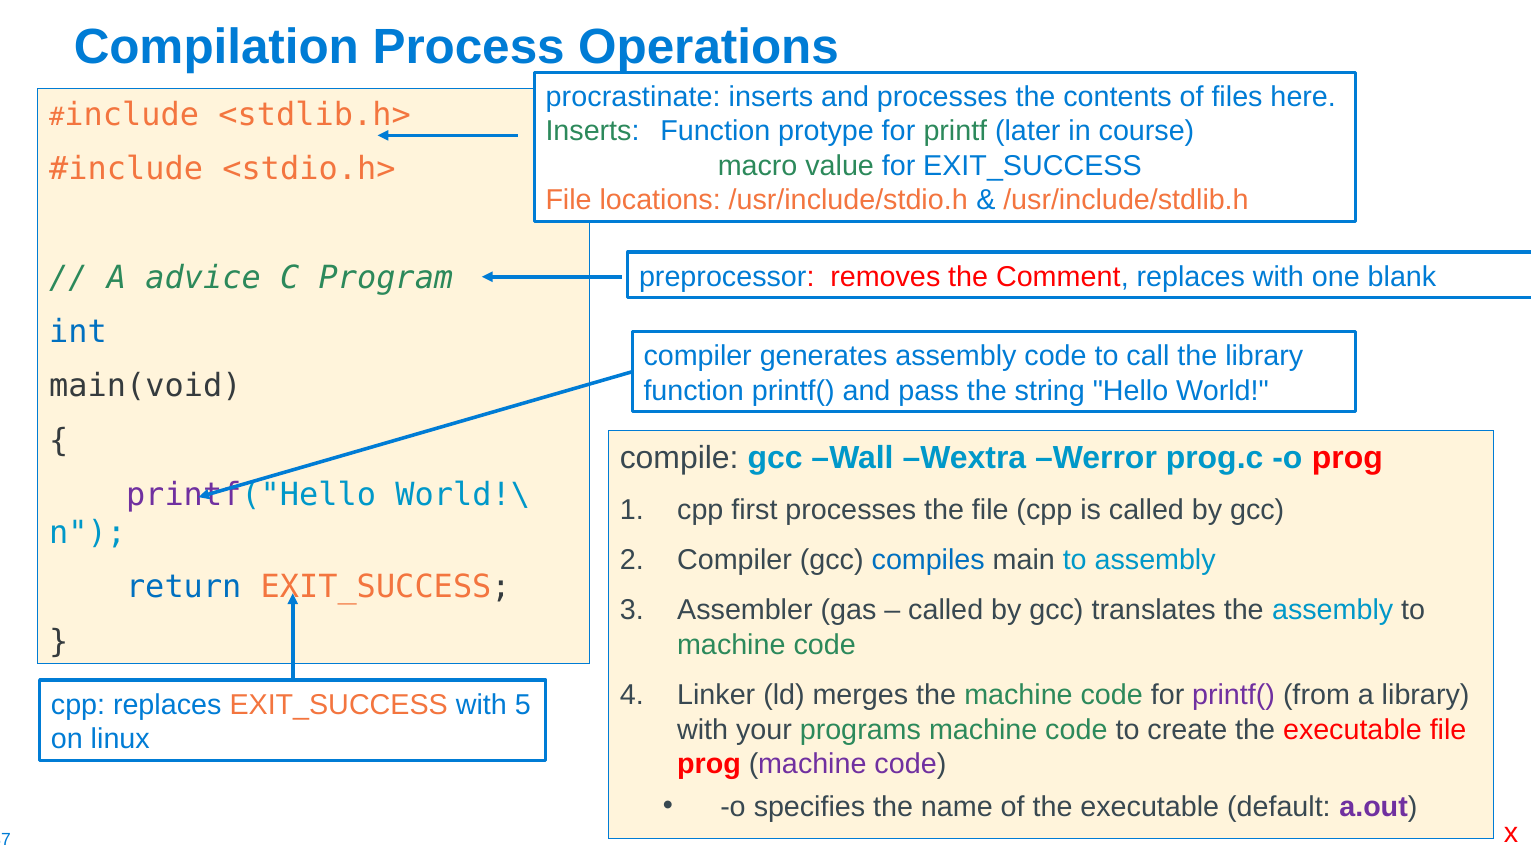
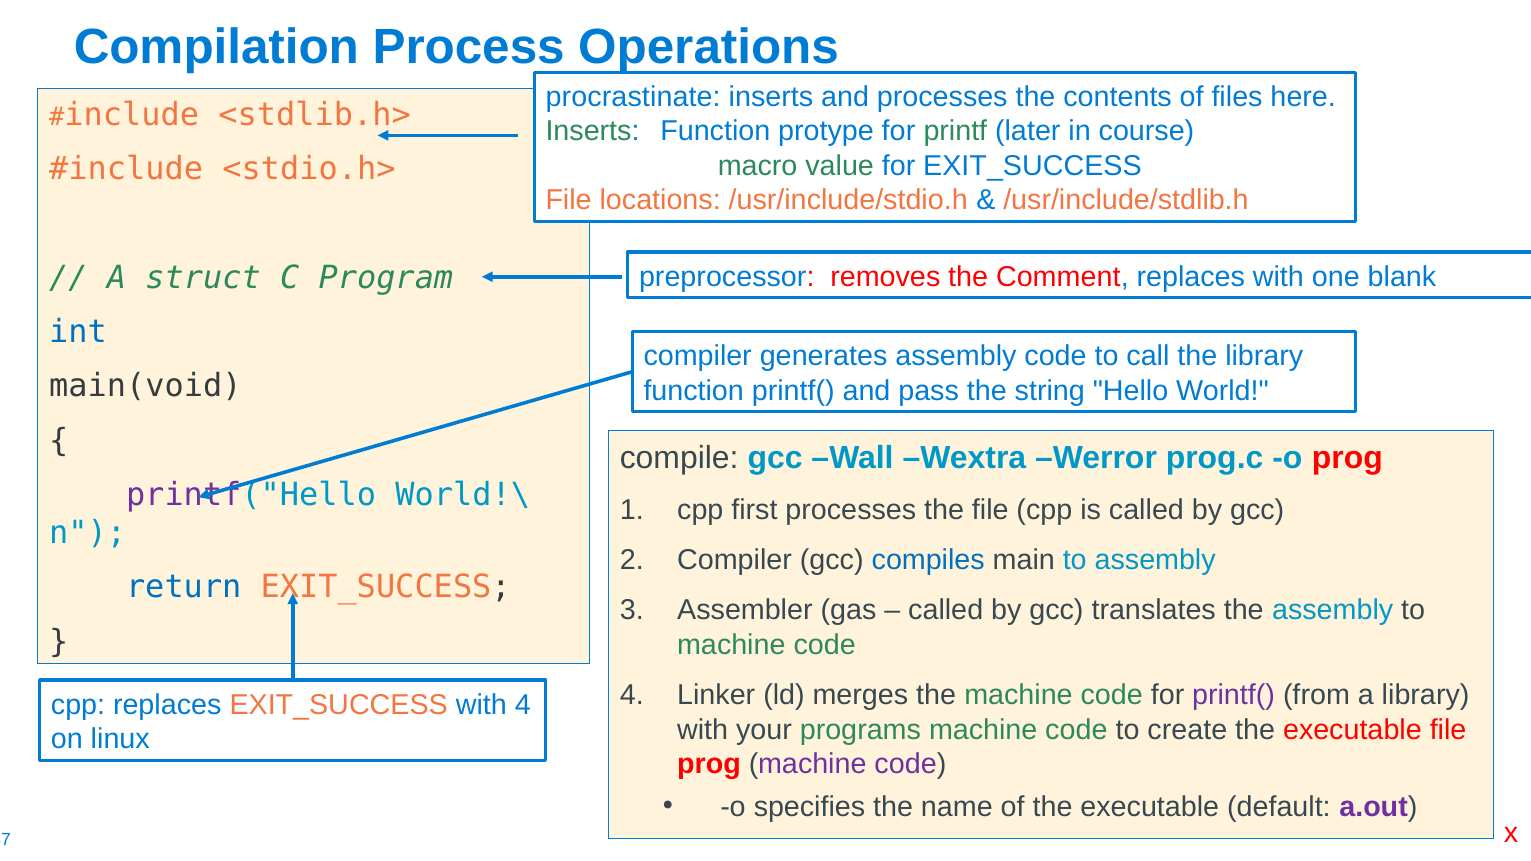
advice: advice -> struct
with 5: 5 -> 4
